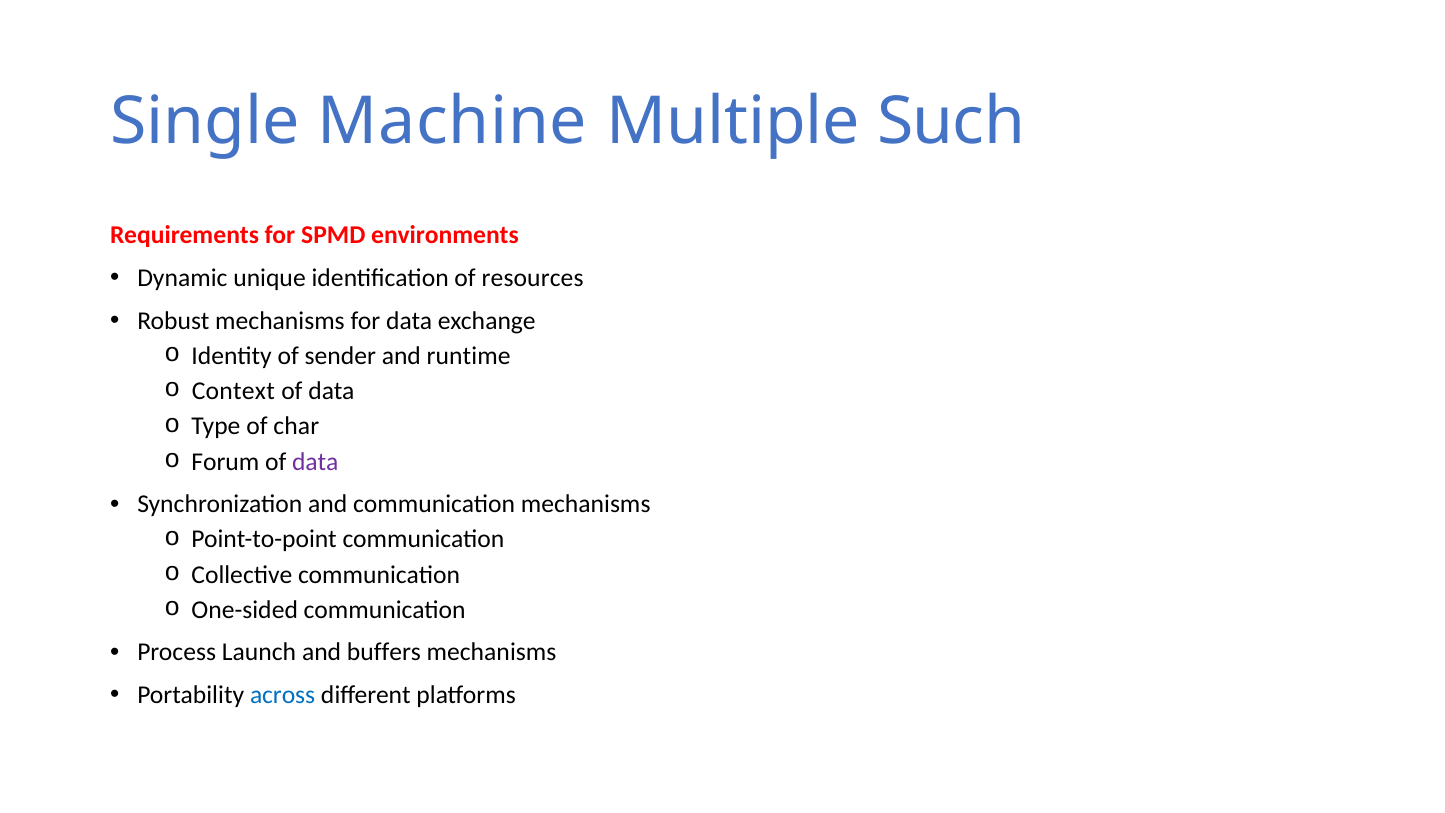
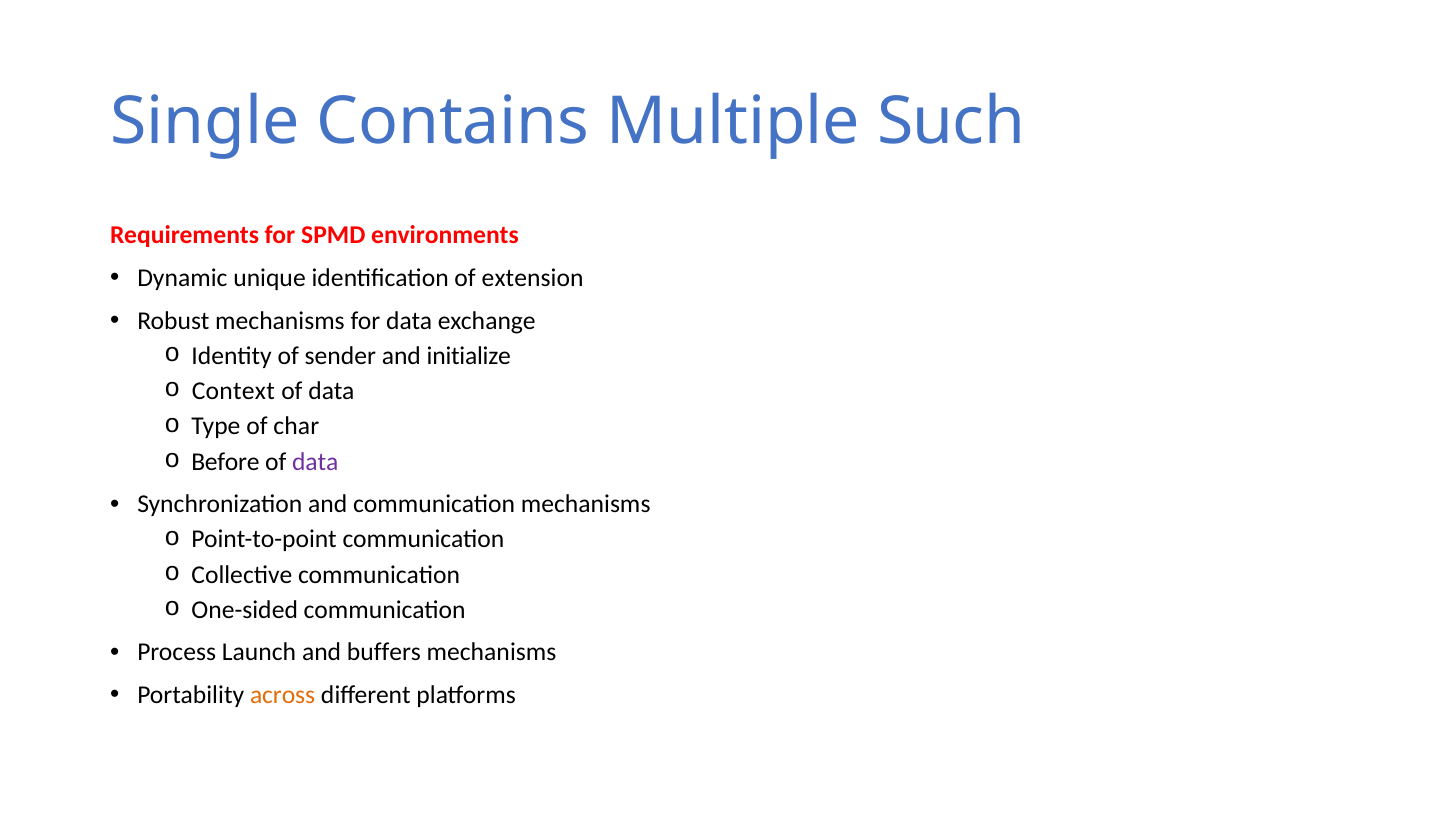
Machine: Machine -> Contains
resources: resources -> extension
runtime: runtime -> initialize
Forum: Forum -> Before
across colour: blue -> orange
